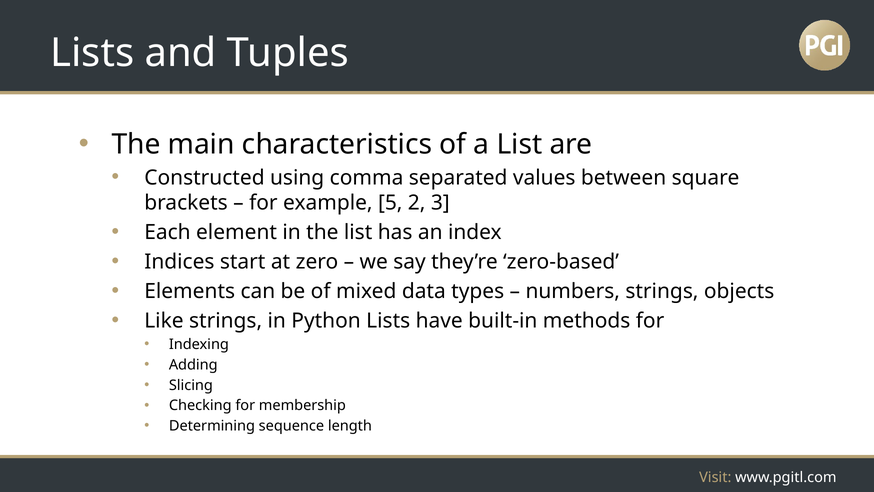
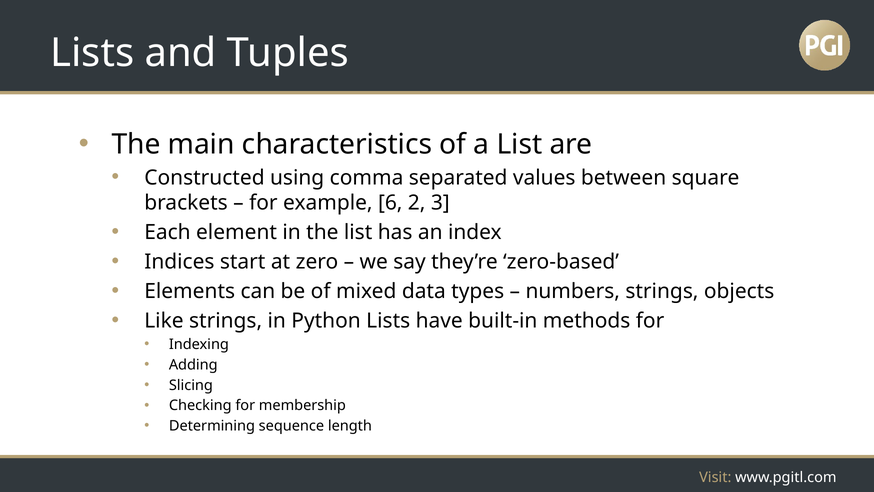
5: 5 -> 6
